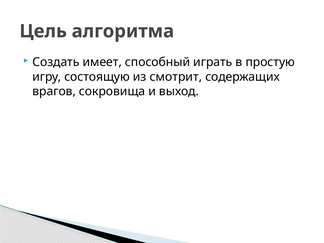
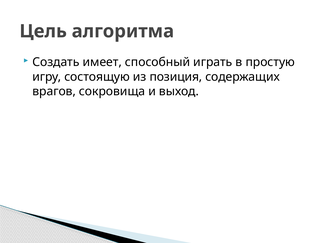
смотрит: смотрит -> позиция
